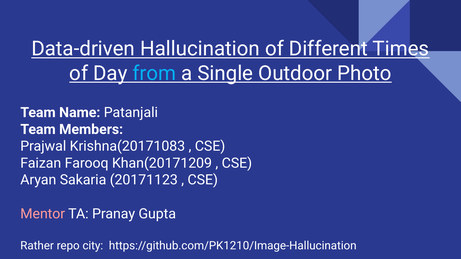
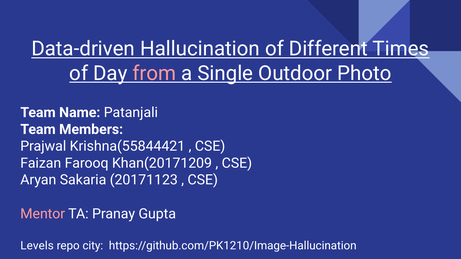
from colour: light blue -> pink
Krishna(20171083: Krishna(20171083 -> Krishna(55844421
Rather: Rather -> Levels
